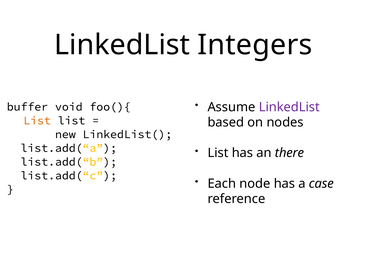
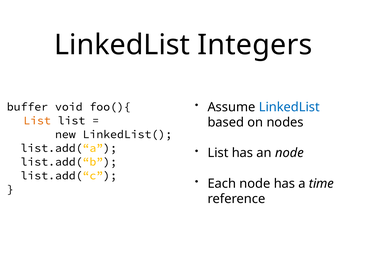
LinkedList at (289, 107) colour: purple -> blue
an there: there -> node
case: case -> time
